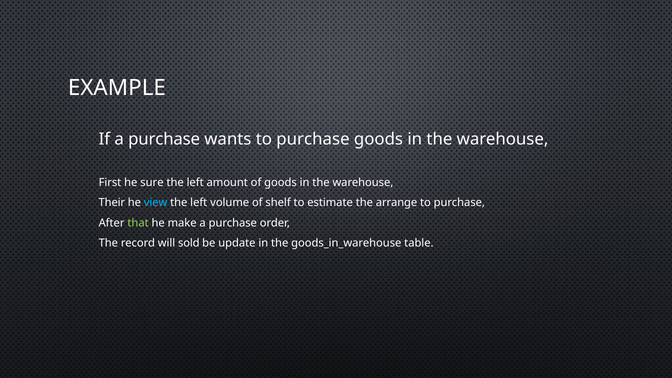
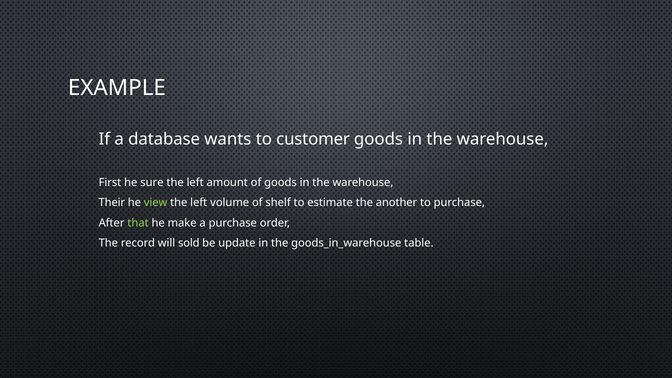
If a purchase: purchase -> database
wants to purchase: purchase -> customer
view colour: light blue -> light green
arrange: arrange -> another
